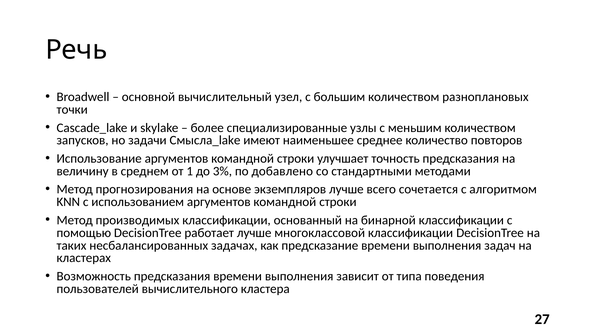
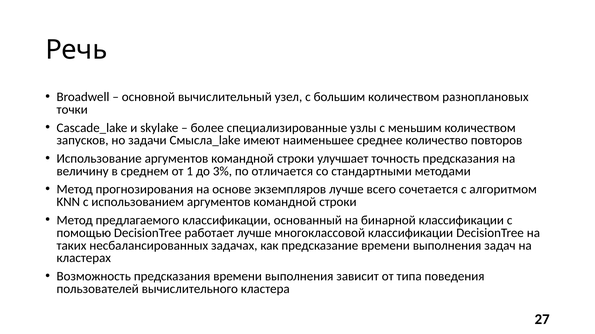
добавлено: добавлено -> отличается
производимых: производимых -> предлагаемого
